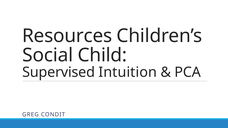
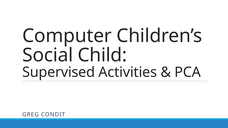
Resources: Resources -> Computer
Intuition: Intuition -> Activities
